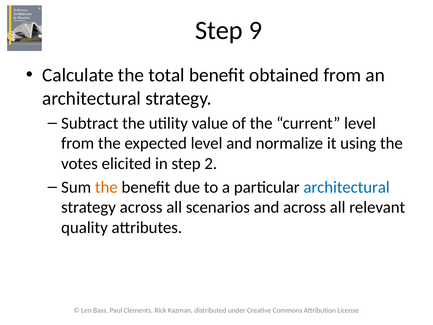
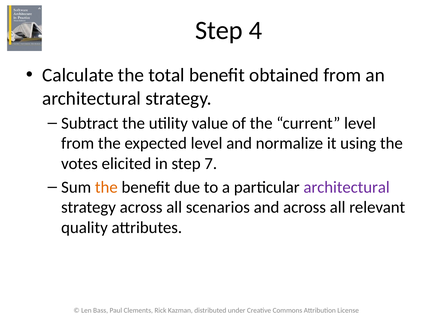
9: 9 -> 4
2: 2 -> 7
architectural at (347, 187) colour: blue -> purple
